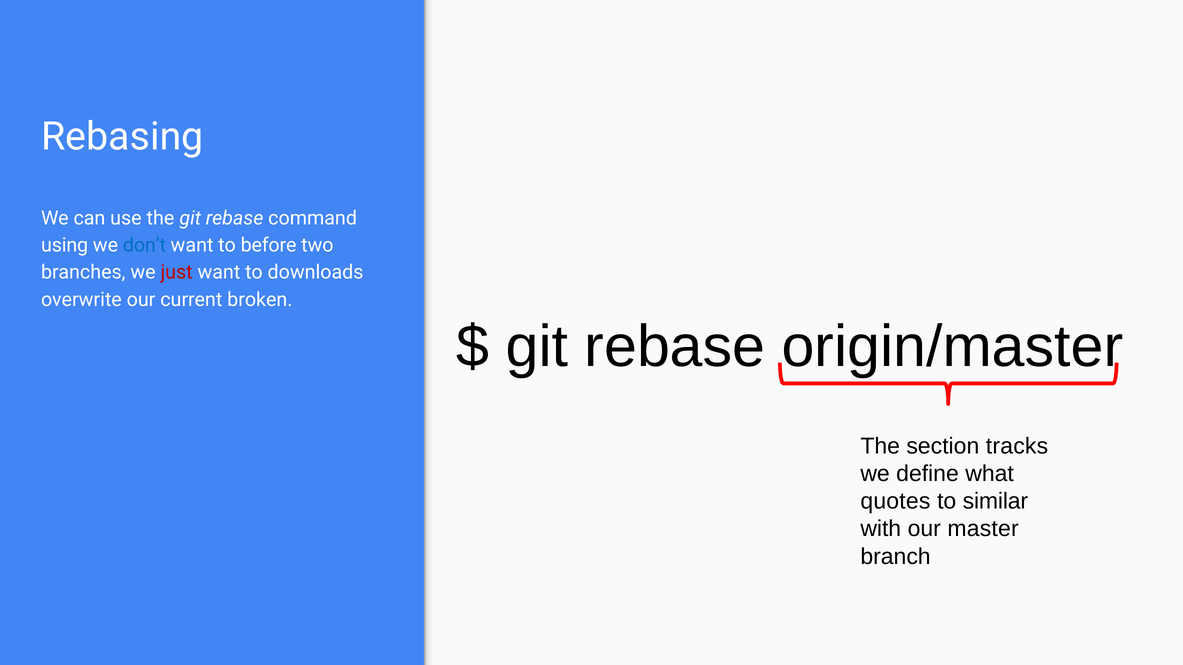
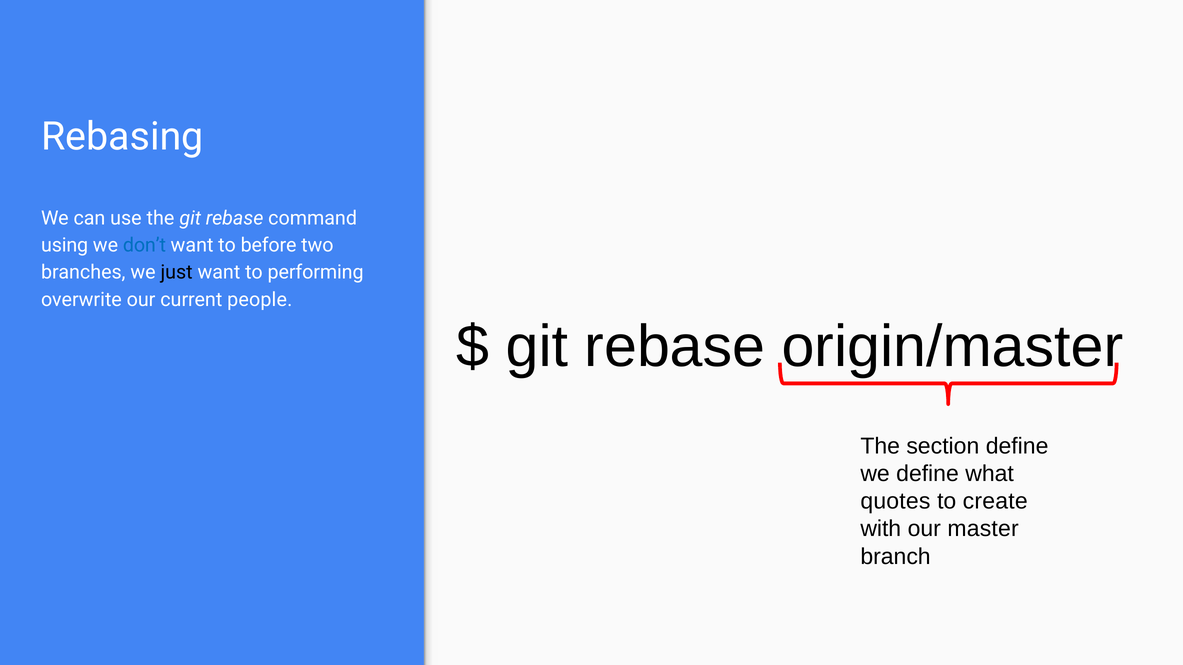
just colour: red -> black
downloads: downloads -> performing
broken: broken -> people
section tracks: tracks -> define
similar: similar -> create
